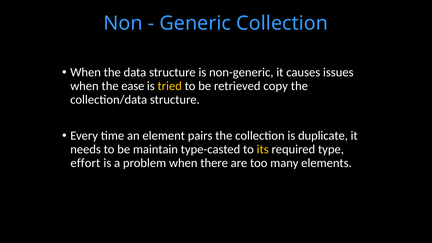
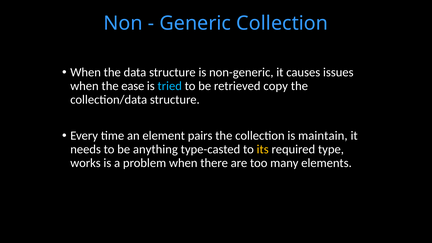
tried colour: yellow -> light blue
duplicate: duplicate -> maintain
maintain: maintain -> anything
effort: effort -> works
